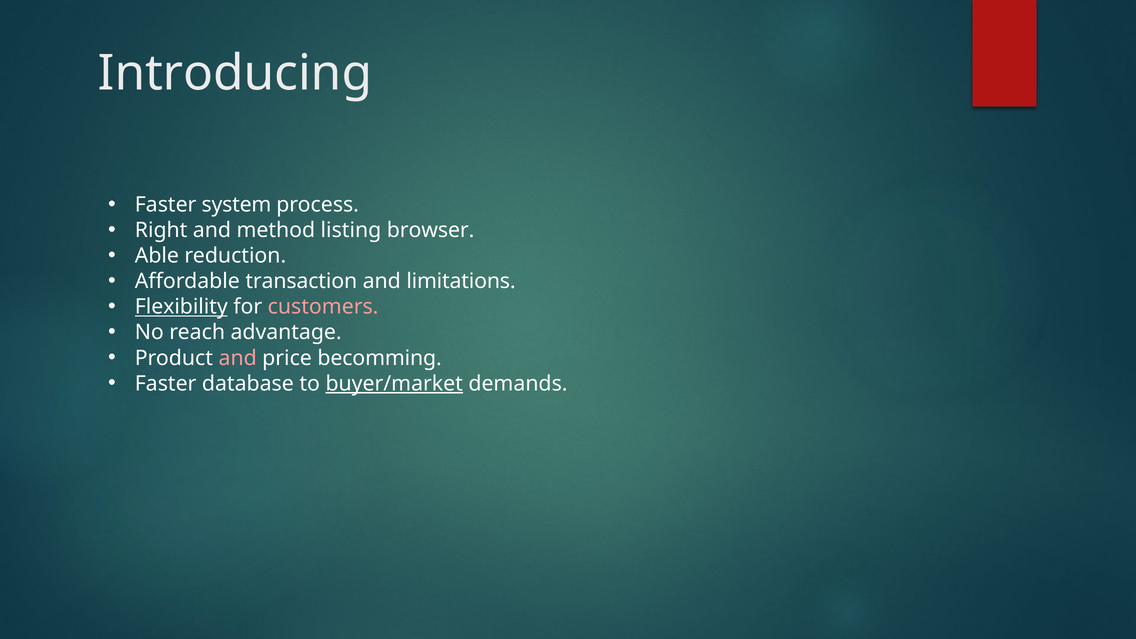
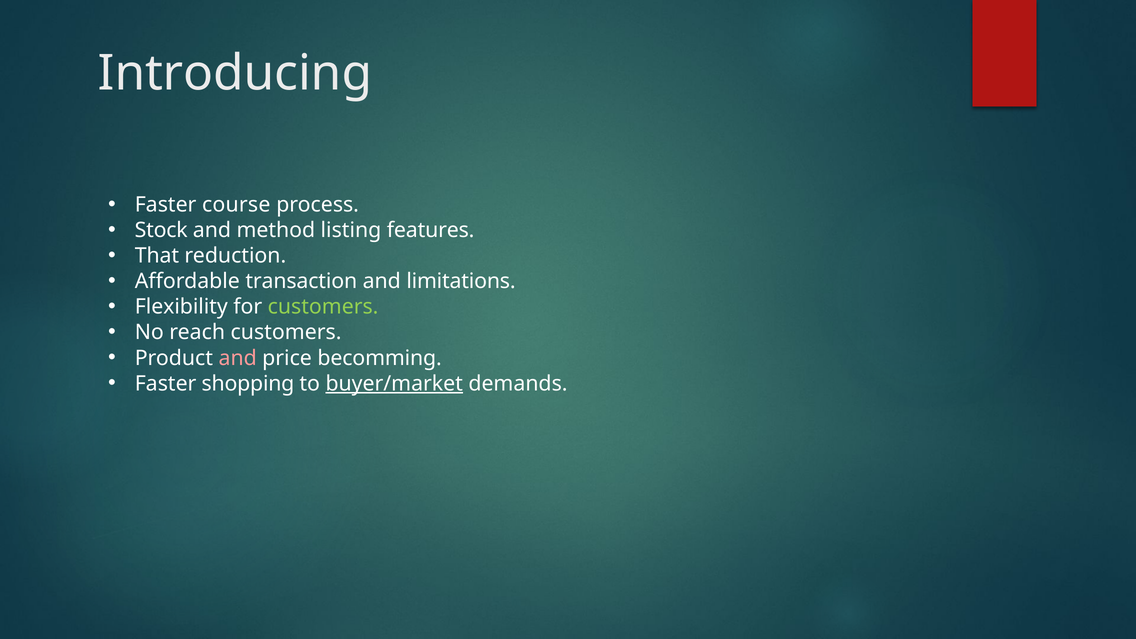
system: system -> course
Right: Right -> Stock
browser: browser -> features
Able: Able -> That
Flexibility underline: present -> none
customers at (323, 307) colour: pink -> light green
reach advantage: advantage -> customers
database: database -> shopping
